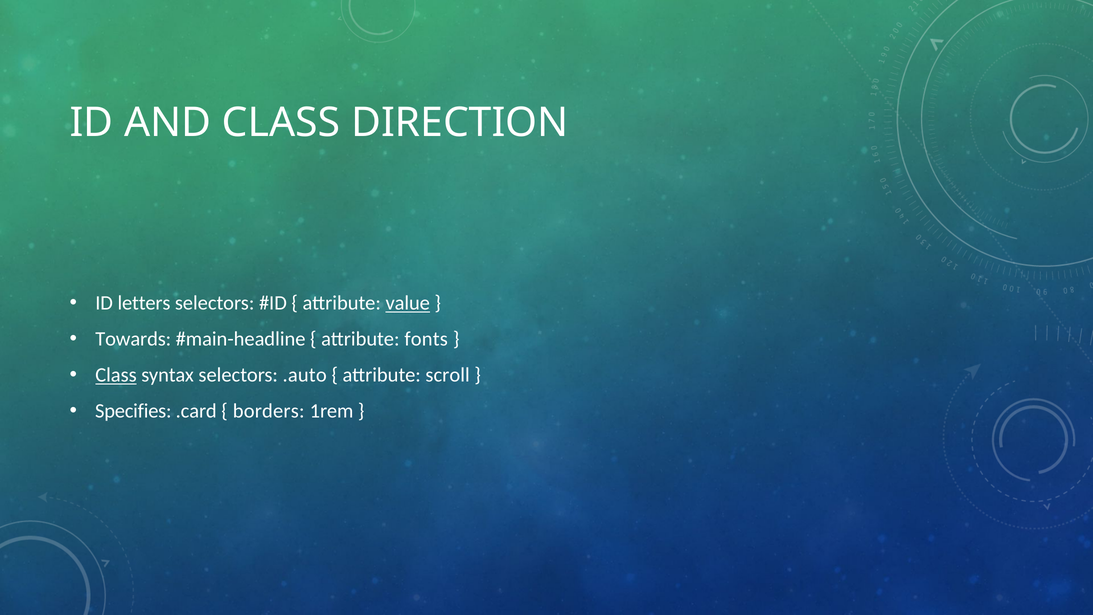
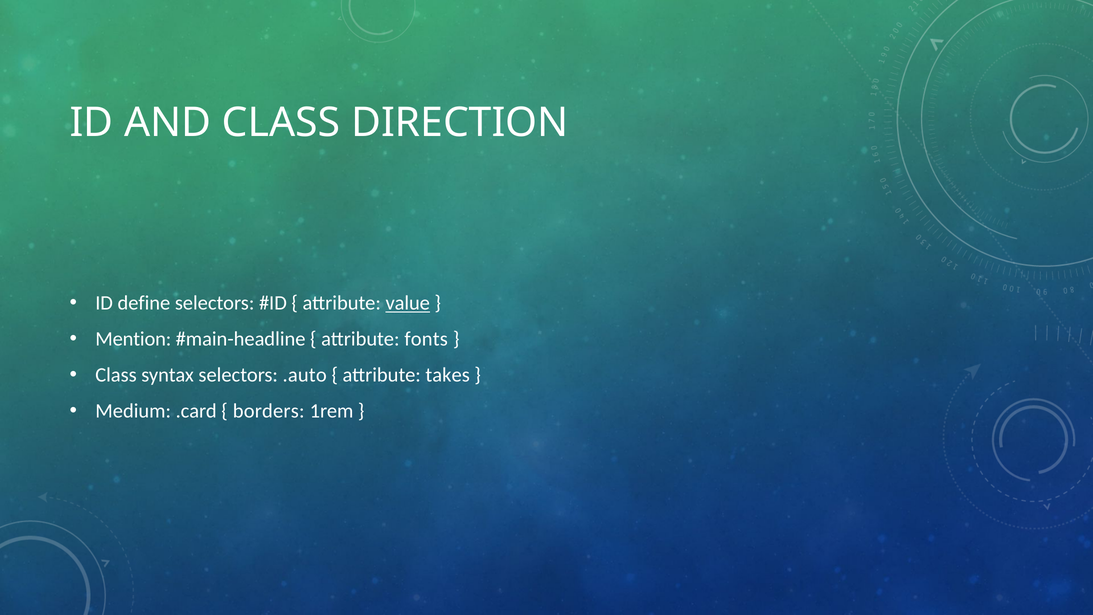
letters: letters -> define
Towards: Towards -> Mention
Class at (116, 375) underline: present -> none
scroll: scroll -> takes
Specifies: Specifies -> Medium
